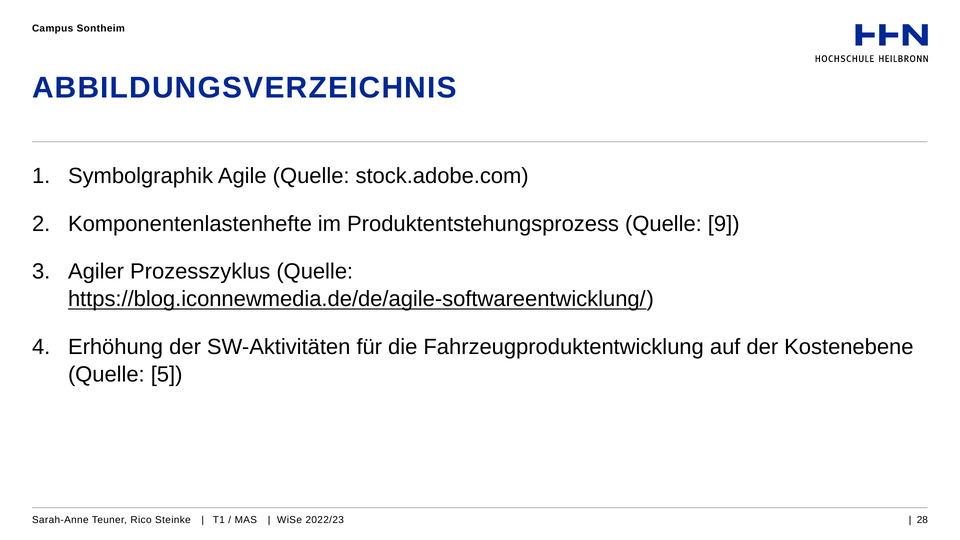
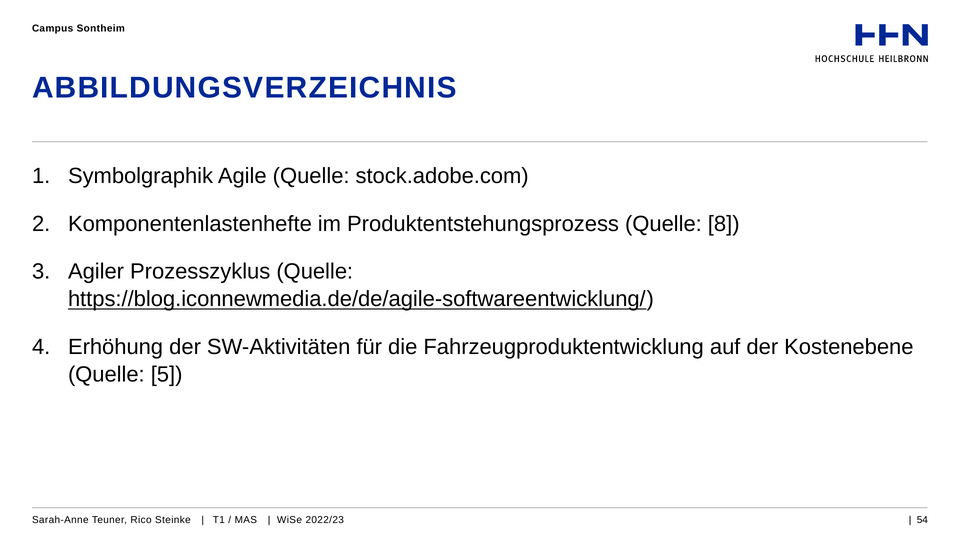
9: 9 -> 8
28: 28 -> 54
